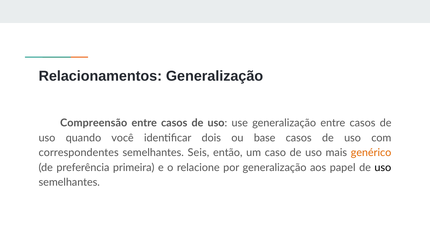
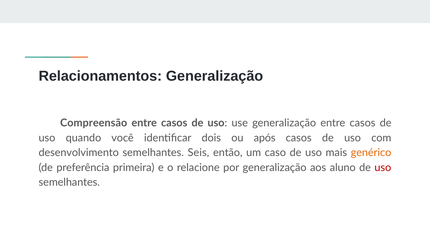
base: base -> após
correspondentes: correspondentes -> desenvolvimento
papel: papel -> aluno
uso at (383, 167) colour: black -> red
